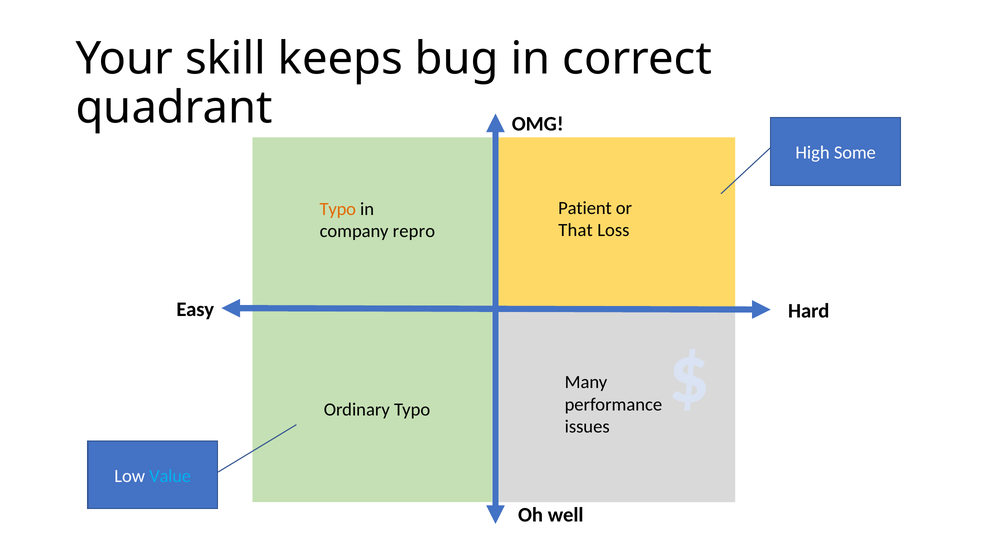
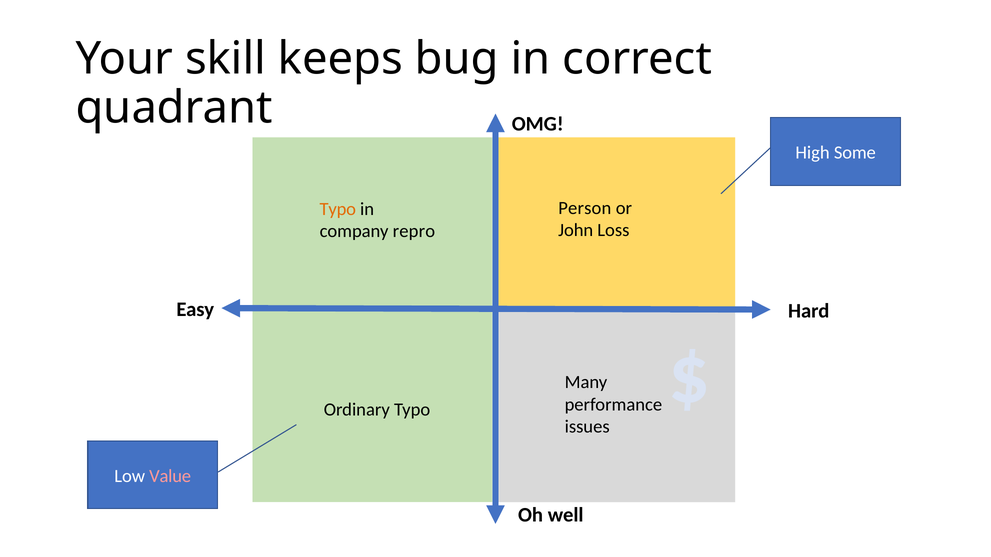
Patient: Patient -> Person
That: That -> John
Value colour: light blue -> pink
